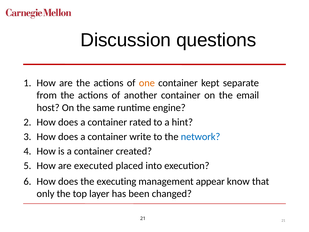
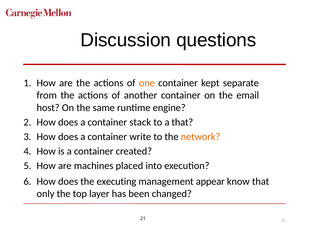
rated: rated -> stack
a hint: hint -> that
network colour: blue -> orange
executed: executed -> machines
